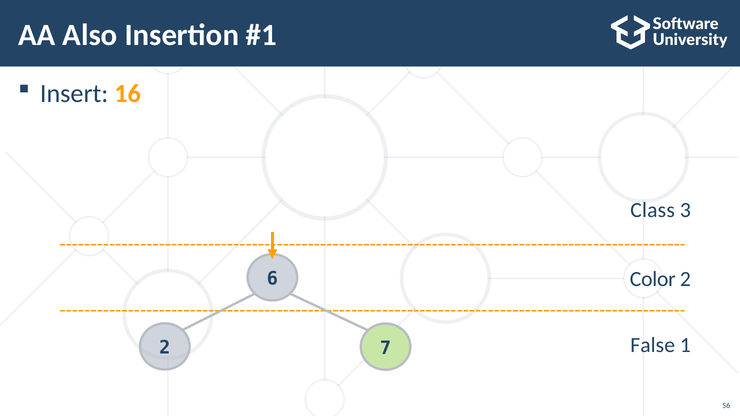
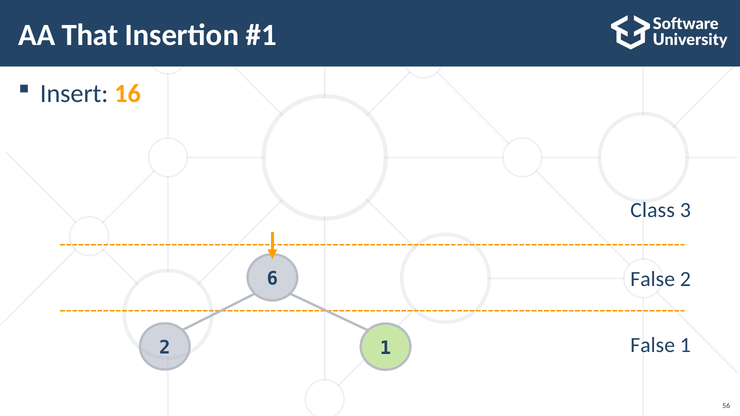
Also: Also -> That
Color at (653, 279): Color -> False
2 7: 7 -> 1
